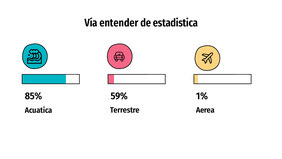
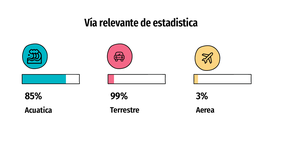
entender: entender -> relevante
59%: 59% -> 99%
1%: 1% -> 3%
